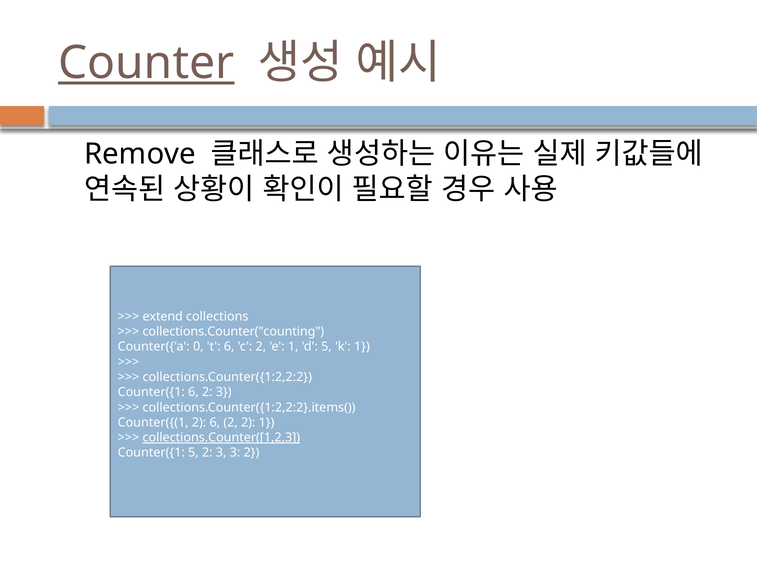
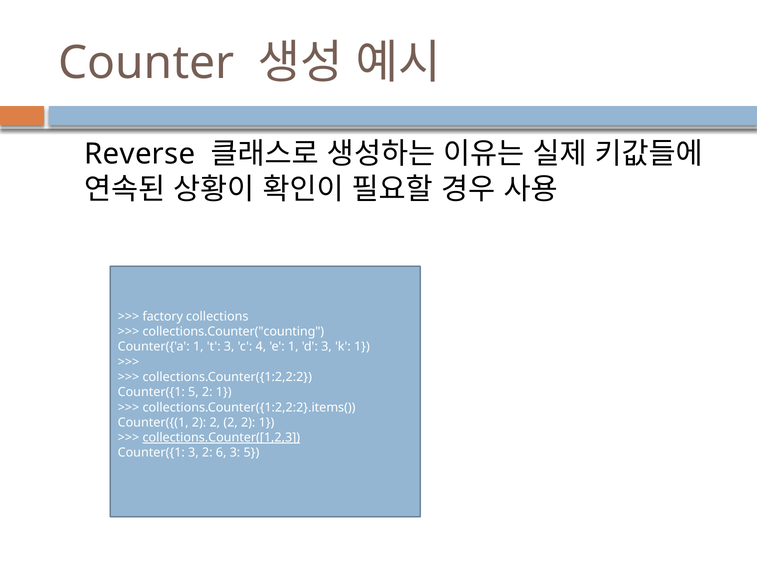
Counter underline: present -> none
Remove: Remove -> Reverse
extend: extend -> factory
Counter({'a 0: 0 -> 1
t 6: 6 -> 3
c 2: 2 -> 4
d 5: 5 -> 3
Counter({1 6: 6 -> 5
3 at (224, 392): 3 -> 1
Counter({(1 2 6: 6 -> 2
Counter({1 5: 5 -> 3
3 at (221, 453): 3 -> 6
3 2: 2 -> 5
